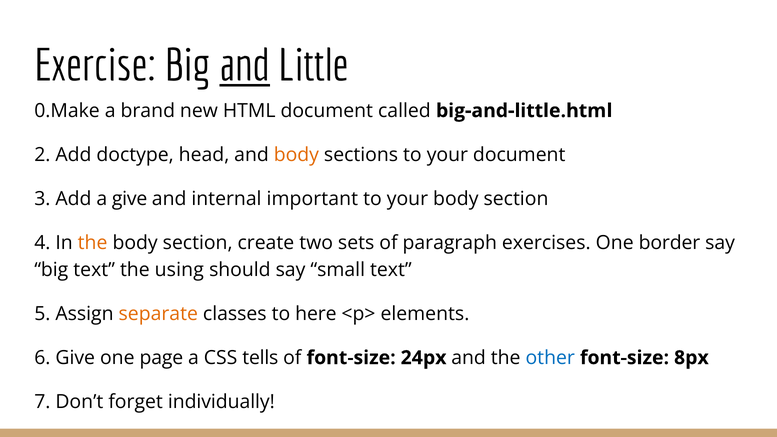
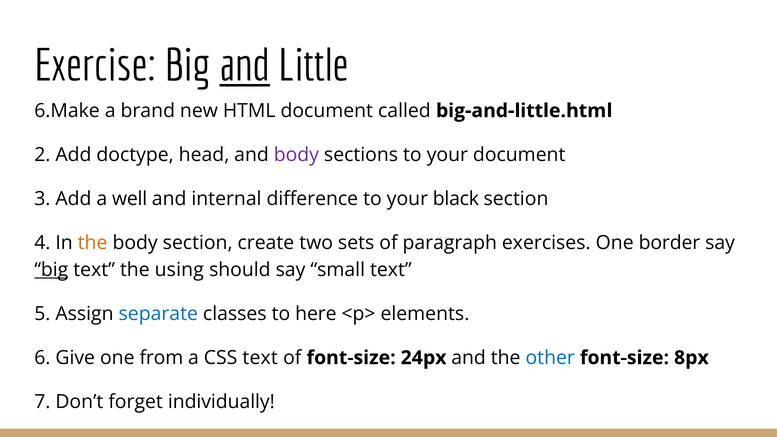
0.Make: 0.Make -> 6.Make
body at (296, 155) colour: orange -> purple
a give: give -> well
important: important -> difference
your body: body -> black
big at (51, 270) underline: none -> present
separate colour: orange -> blue
page: page -> from
CSS tells: tells -> text
